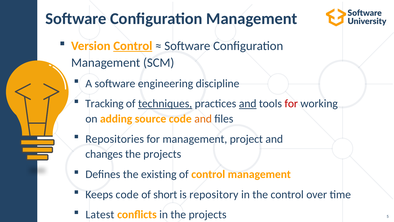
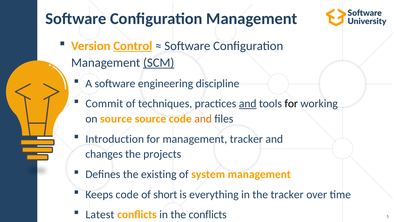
SCM underline: none -> present
Tracking: Tracking -> Commit
techniques underline: present -> none
for at (291, 103) colour: red -> black
on adding: adding -> source
Repositories: Repositories -> Introduction
management project: project -> tracker
of control: control -> system
repository: repository -> everything
the control: control -> tracker
in the projects: projects -> conflicts
